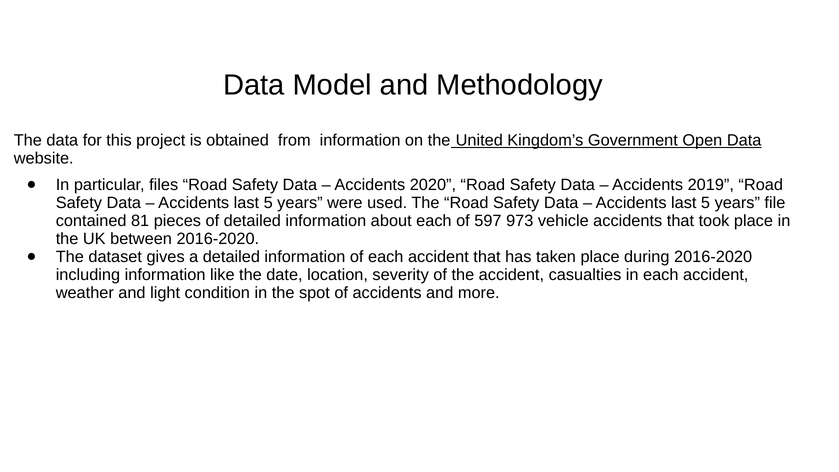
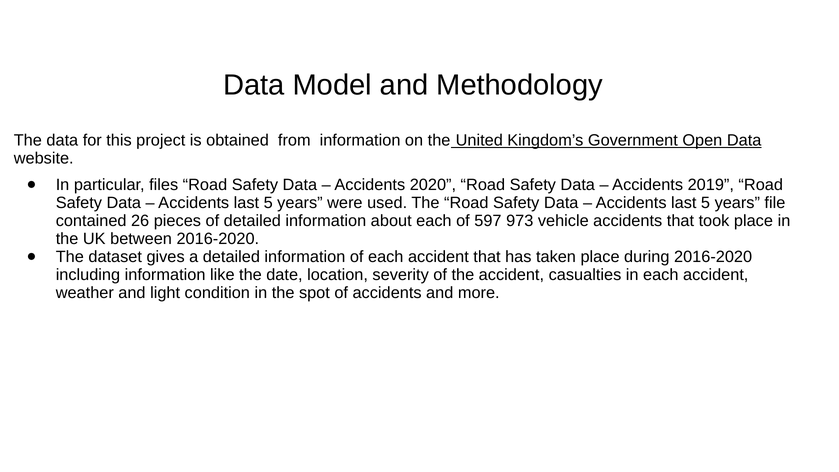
81: 81 -> 26
